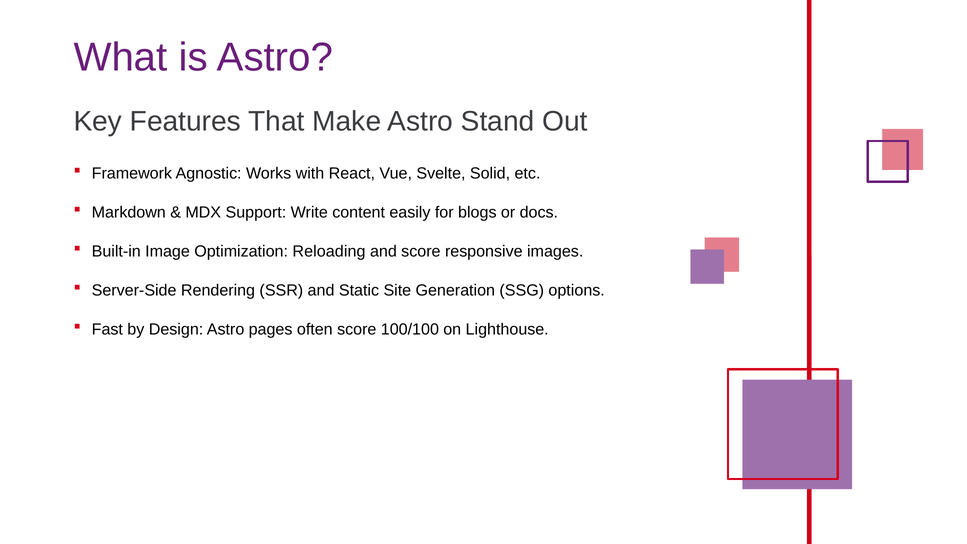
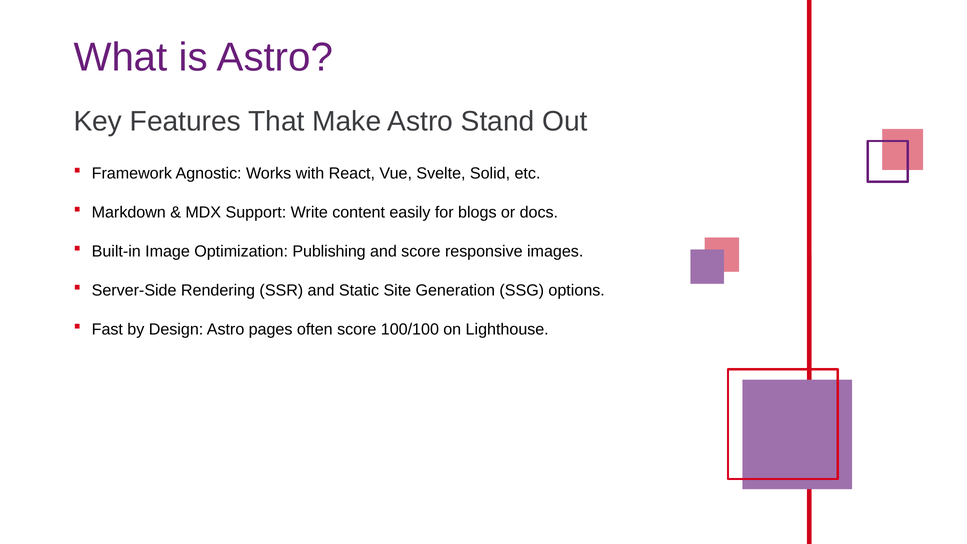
Reloading: Reloading -> Publishing
